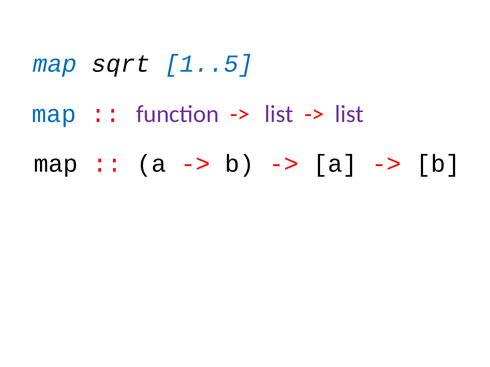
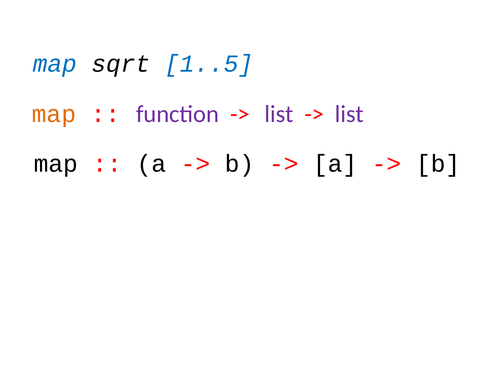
map at (54, 114) colour: blue -> orange
